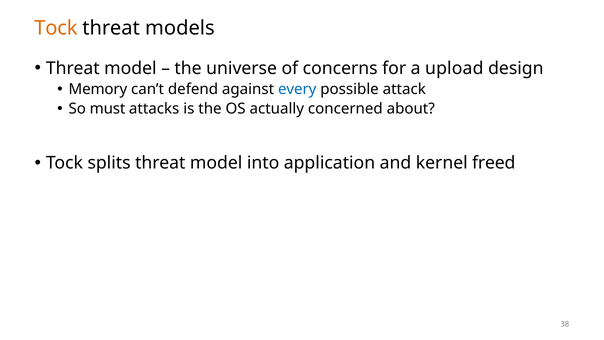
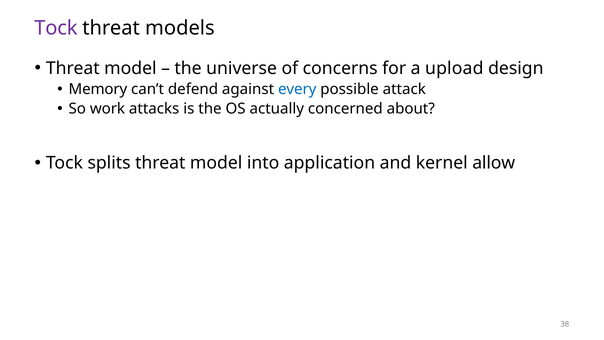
Tock at (56, 28) colour: orange -> purple
must: must -> work
freed: freed -> allow
